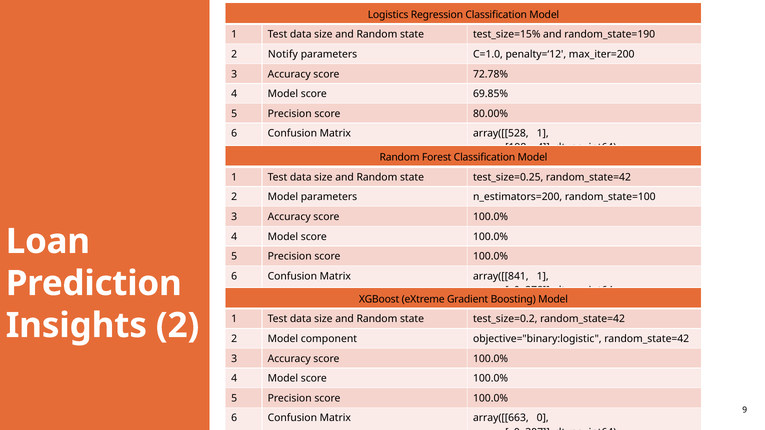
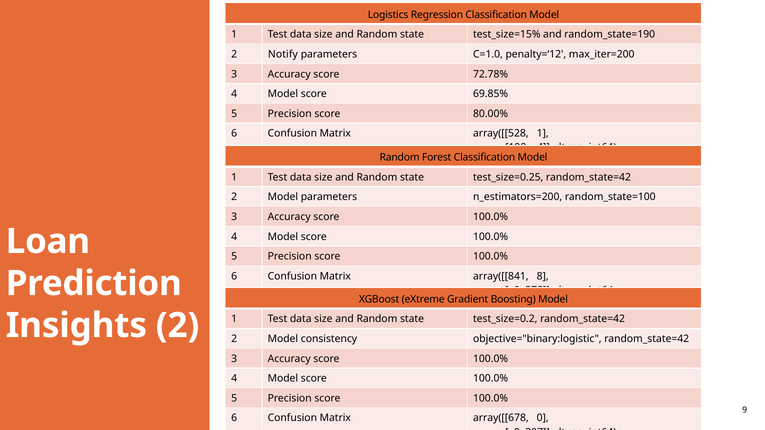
array([[841 1: 1 -> 8
component: component -> consistency
array([[663: array([[663 -> array([[678
